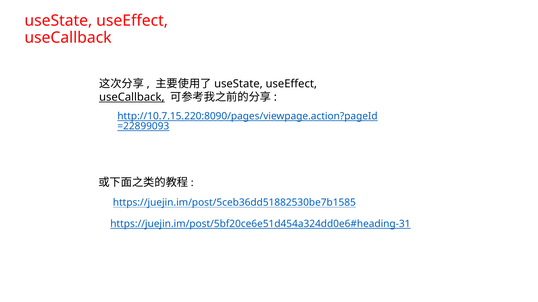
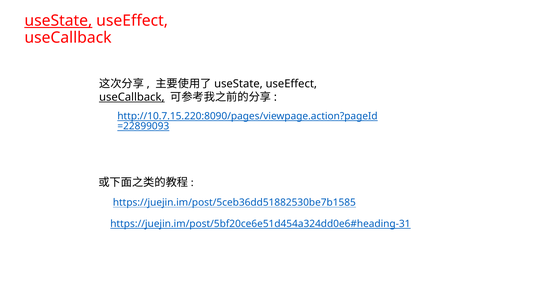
useState at (58, 21) underline: none -> present
